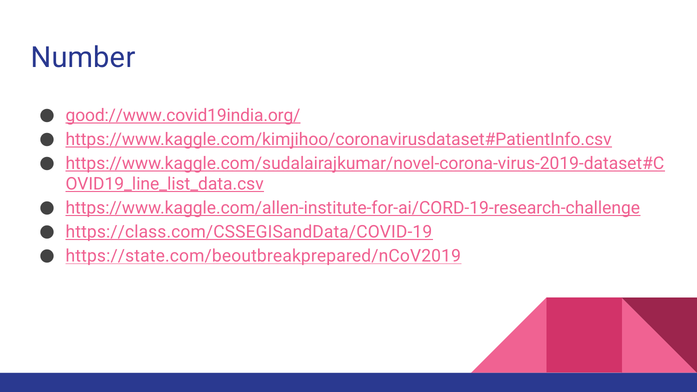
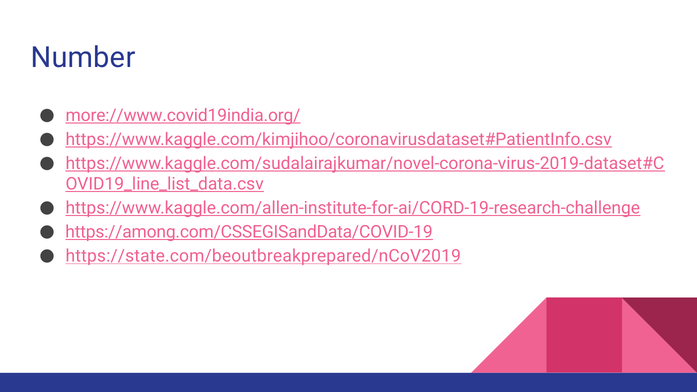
good://www.covid19india.org/: good://www.covid19india.org/ -> more://www.covid19india.org/
https://class.com/CSSEGISandData/COVID-19: https://class.com/CSSEGISandData/COVID-19 -> https://among.com/CSSEGISandData/COVID-19
